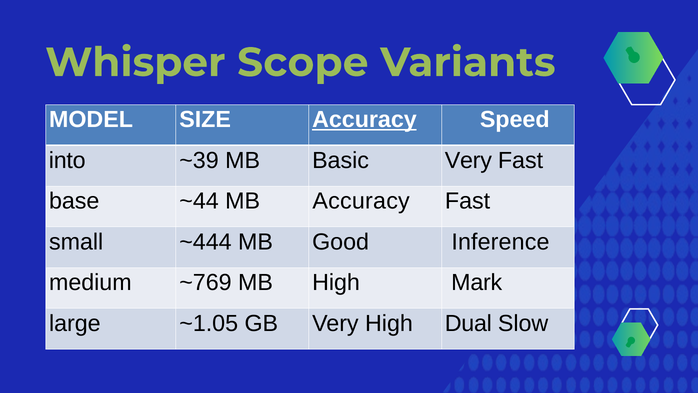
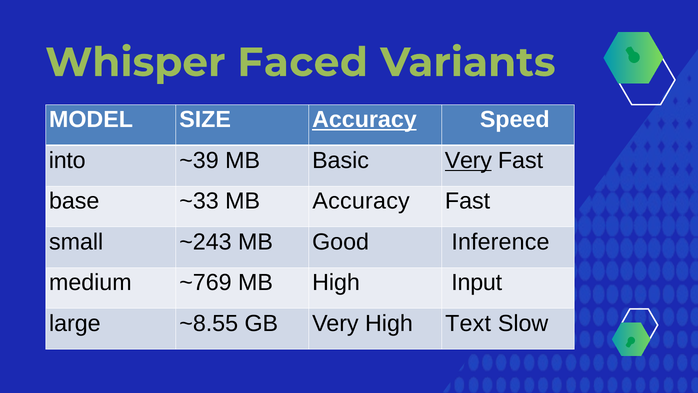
Scope: Scope -> Faced
Very at (468, 160) underline: none -> present
~44: ~44 -> ~33
~444: ~444 -> ~243
Mark: Mark -> Input
~1.05: ~1.05 -> ~8.55
Dual: Dual -> Text
